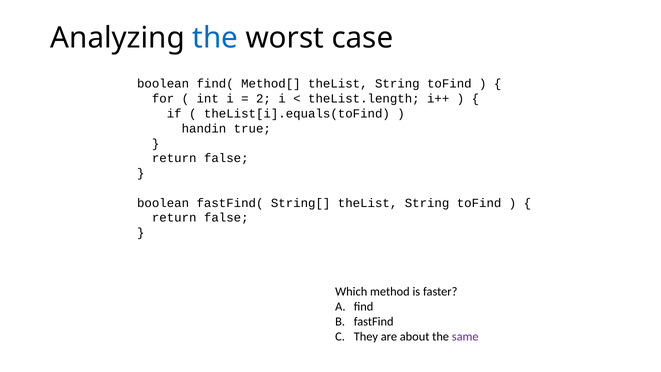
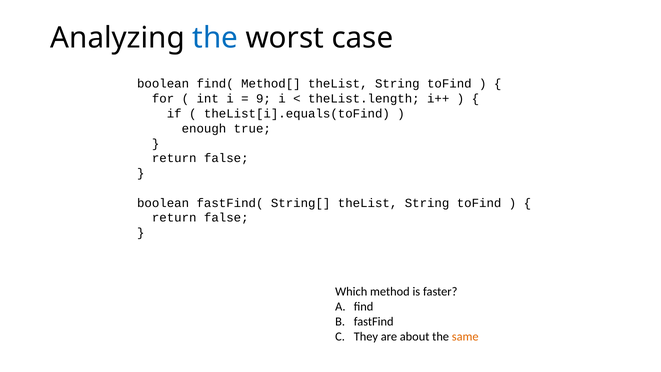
2: 2 -> 9
handin: handin -> enough
same colour: purple -> orange
